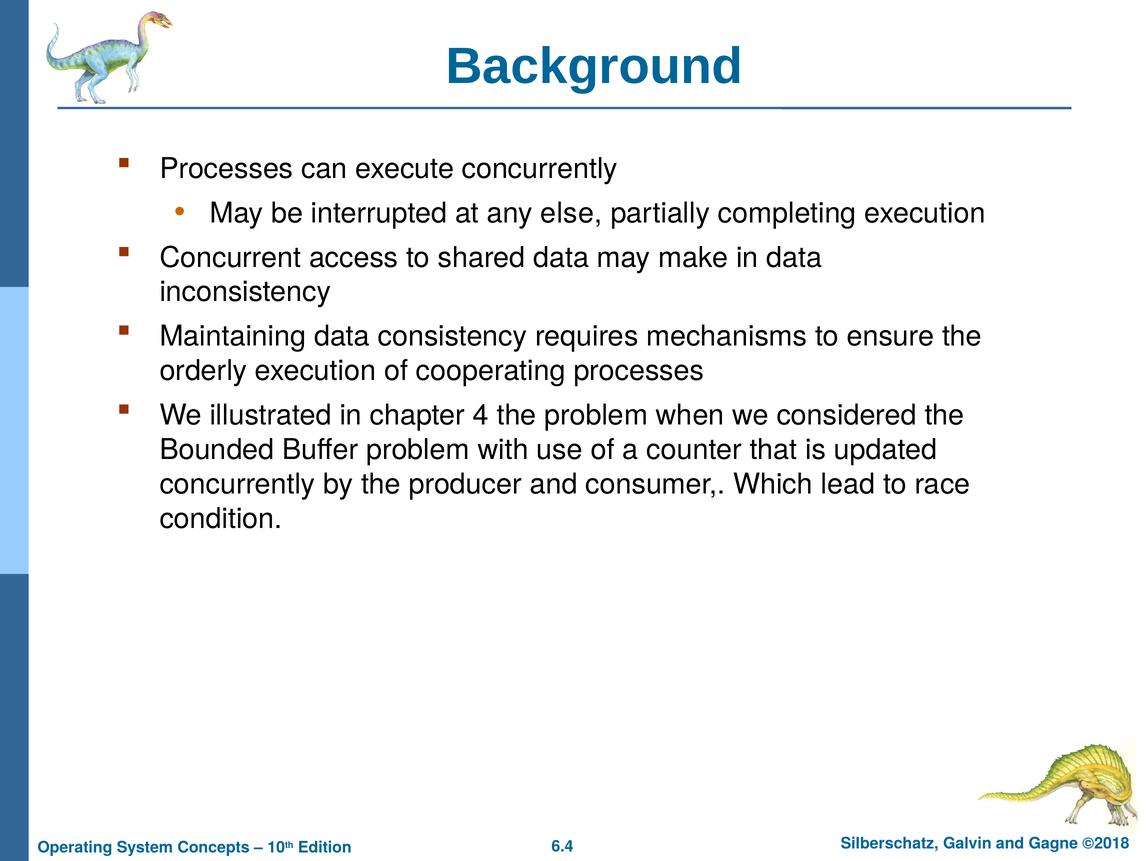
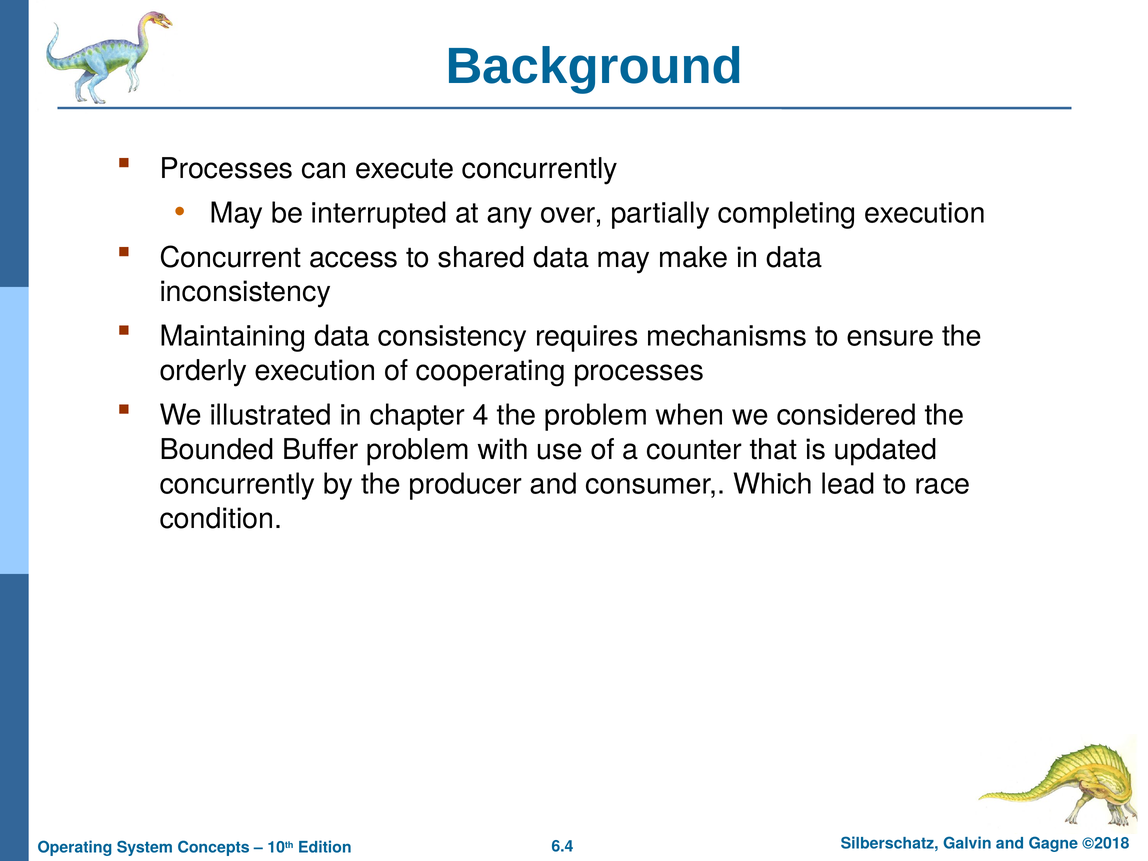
else: else -> over
